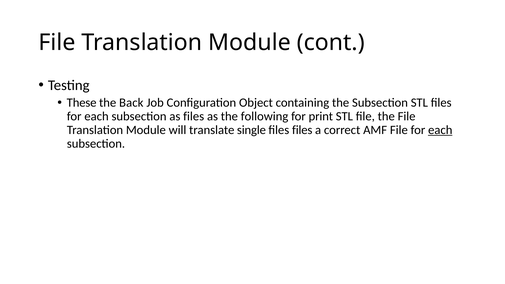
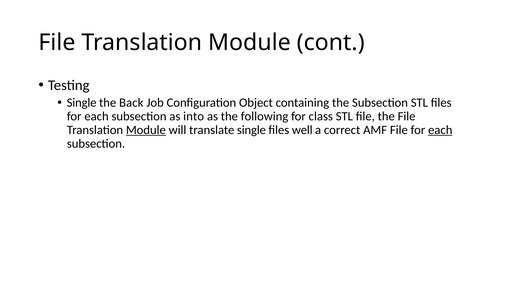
These at (82, 103): These -> Single
as files: files -> into
print: print -> class
Module at (146, 130) underline: none -> present
files files: files -> well
